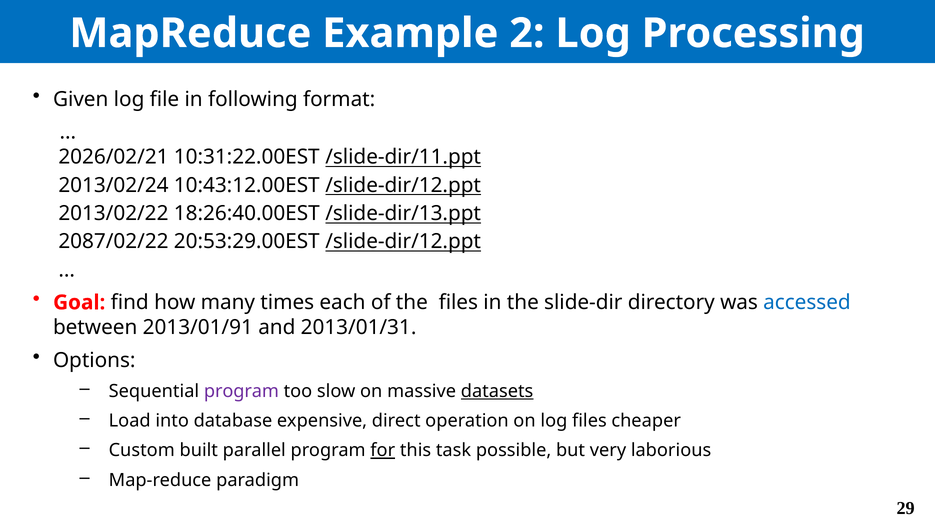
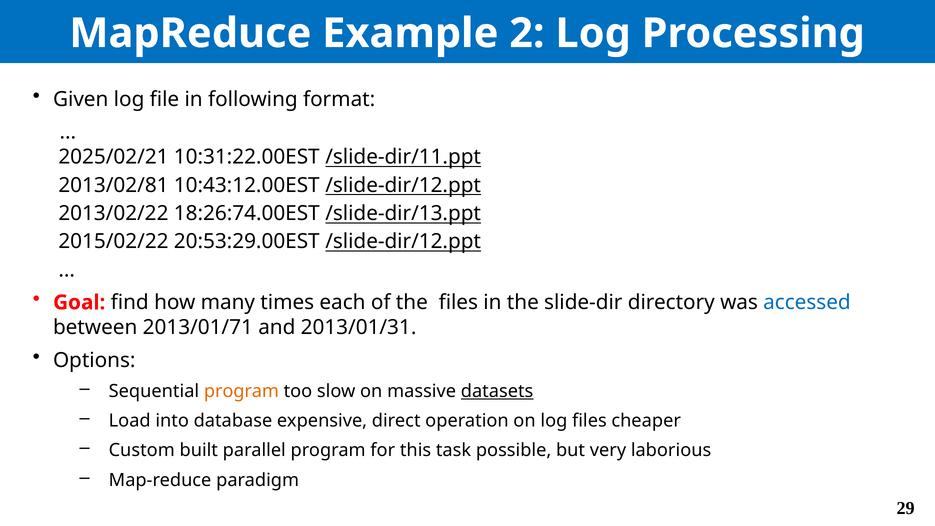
2026/02/21: 2026/02/21 -> 2025/02/21
2013/02/24: 2013/02/24 -> 2013/02/81
18:26:40.00EST: 18:26:40.00EST -> 18:26:74.00EST
2087/02/22: 2087/02/22 -> 2015/02/22
2013/01/91: 2013/01/91 -> 2013/01/71
program at (241, 391) colour: purple -> orange
for underline: present -> none
